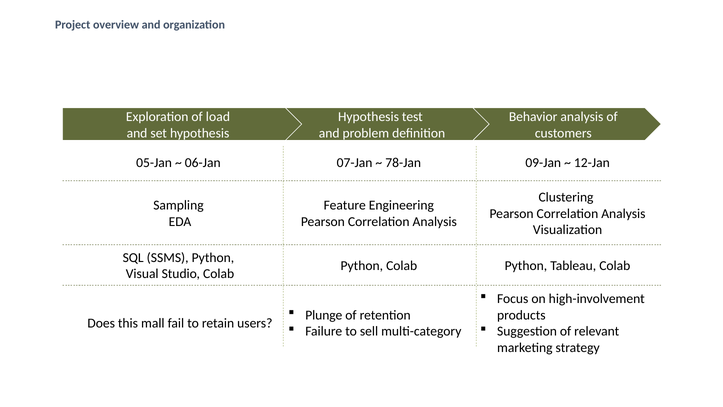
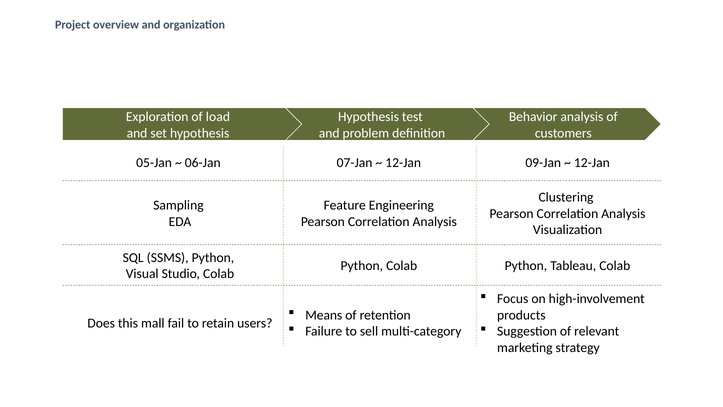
78-Jan at (403, 163): 78-Jan -> 12-Jan
Plunge: Plunge -> Means
